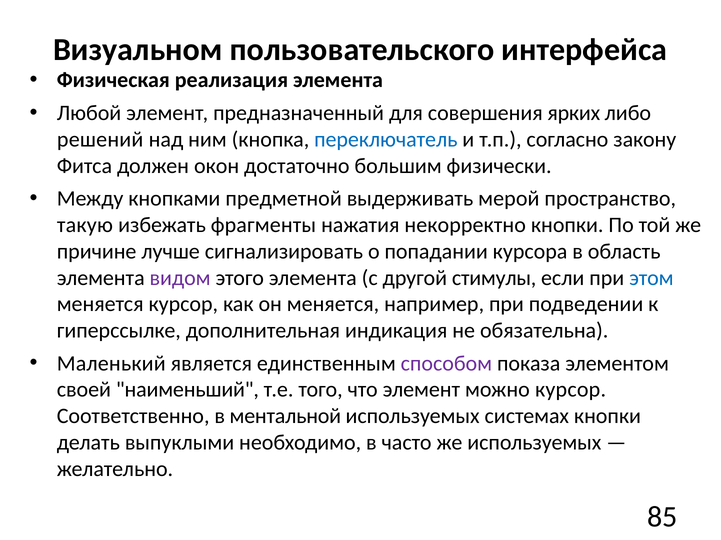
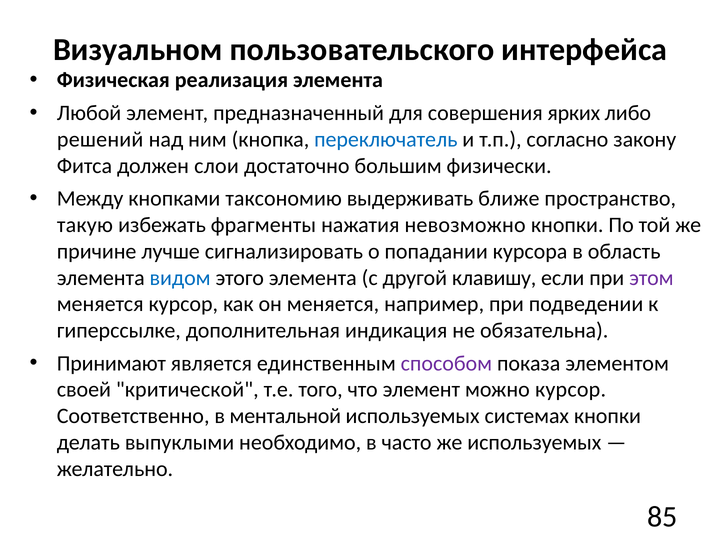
окон: окон -> слои
предметной: предметной -> таксономию
мерой: мерой -> ближе
некорректно: некорректно -> невозможно
видом colour: purple -> blue
стимулы: стимулы -> клавишу
этом colour: blue -> purple
Маленький: Маленький -> Принимают
наименьший: наименьший -> критической
